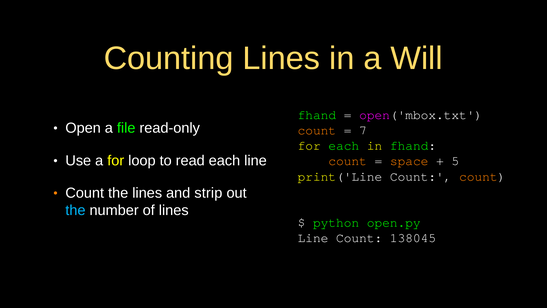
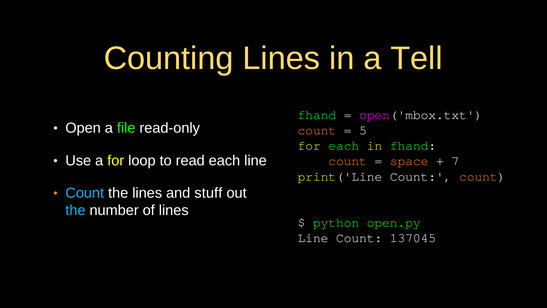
Will: Will -> Tell
7: 7 -> 5
5: 5 -> 7
Count at (85, 193) colour: white -> light blue
strip: strip -> stuff
138045: 138045 -> 137045
